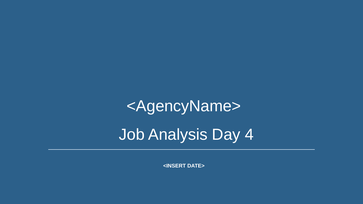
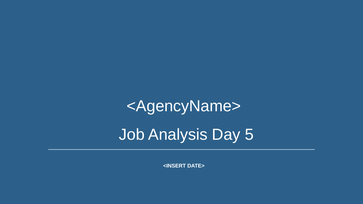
4: 4 -> 5
